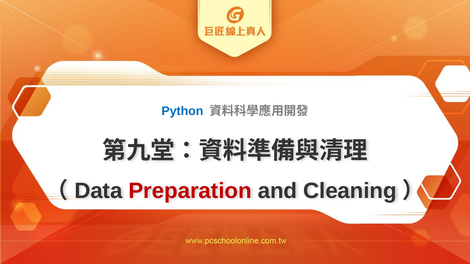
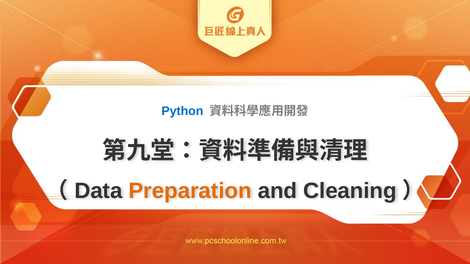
Preparation colour: red -> orange
